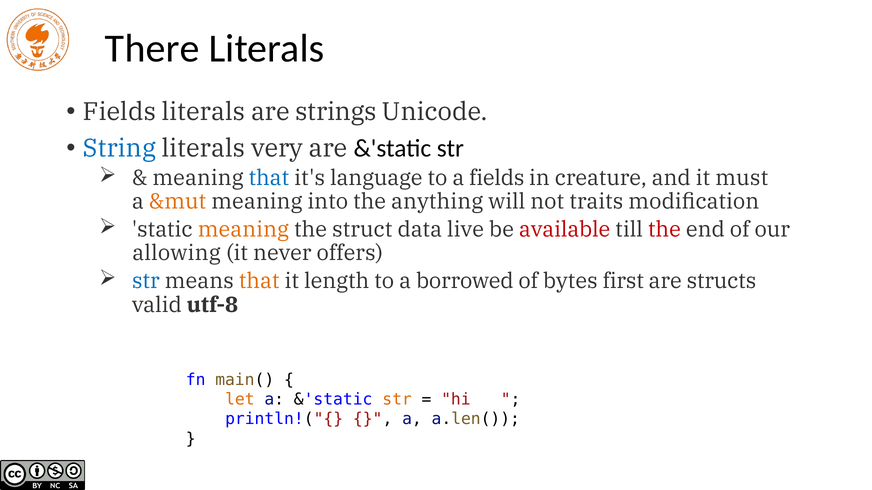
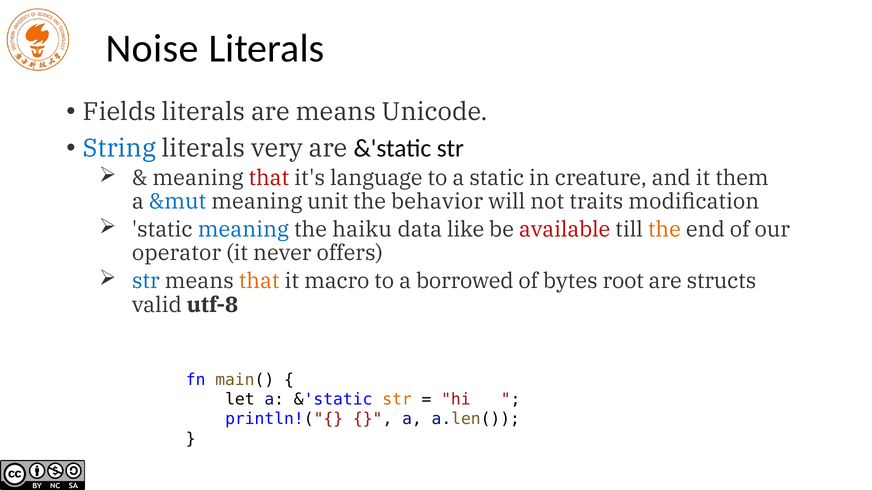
There: There -> Noise
are strings: strings -> means
that at (269, 178) colour: blue -> red
a fields: fields -> static
must: must -> them
&mut colour: orange -> blue
into: into -> unit
anything: anything -> behavior
meaning at (243, 230) colour: orange -> blue
struct: struct -> haiku
live: live -> like
the at (664, 230) colour: red -> orange
allowing: allowing -> operator
length: length -> macro
first: first -> root
let colour: orange -> black
